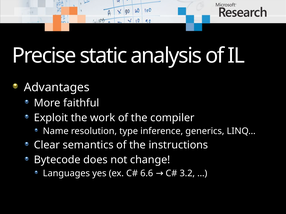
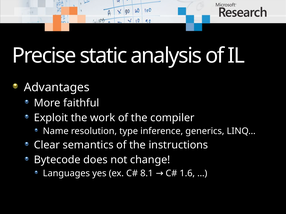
6.6: 6.6 -> 8.1
3.2: 3.2 -> 1.6
